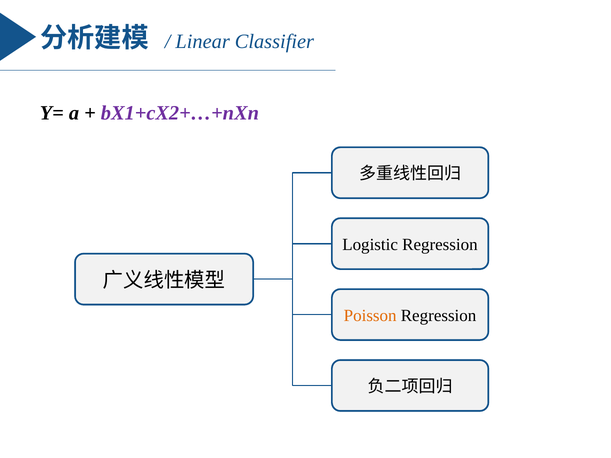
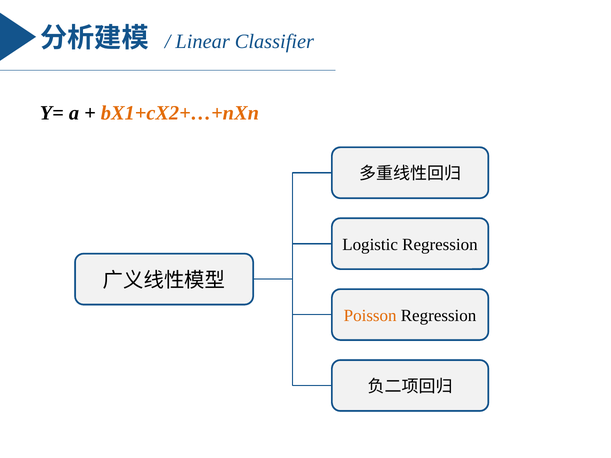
bX1+cX2+…+nXn colour: purple -> orange
